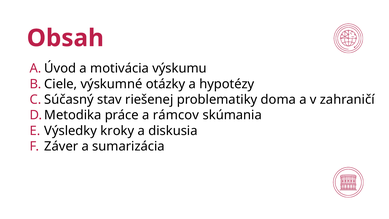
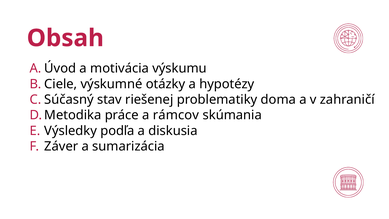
kroky: kroky -> podľa
